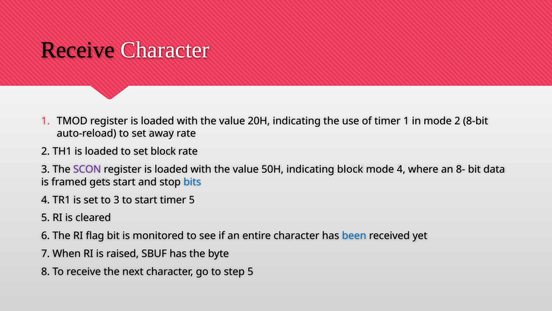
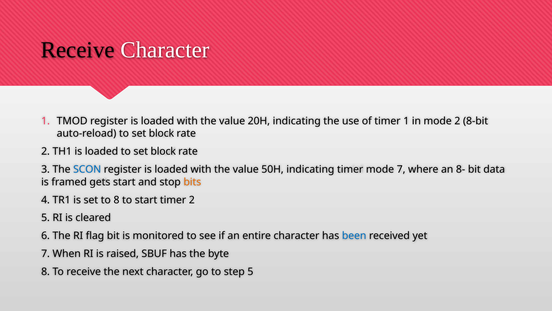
auto-reload to set away: away -> block
SCON colour: purple -> blue
indicating block: block -> timer
mode 4: 4 -> 7
bits colour: blue -> orange
to 3: 3 -> 8
timer 5: 5 -> 2
